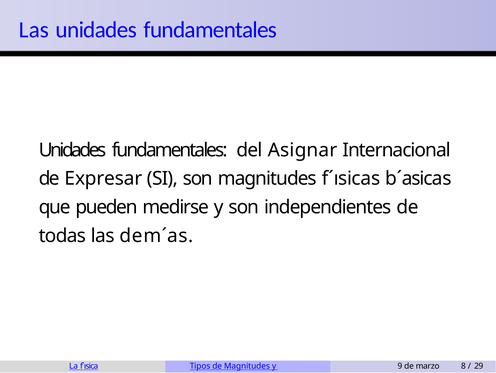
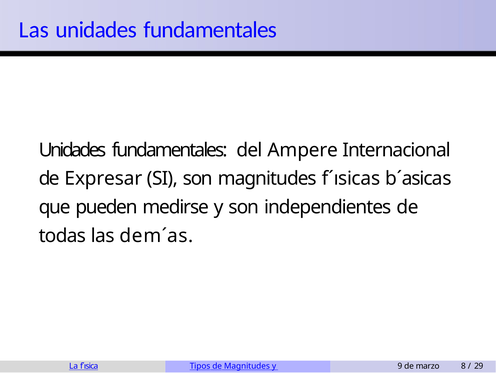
Asignar: Asignar -> Ampere
